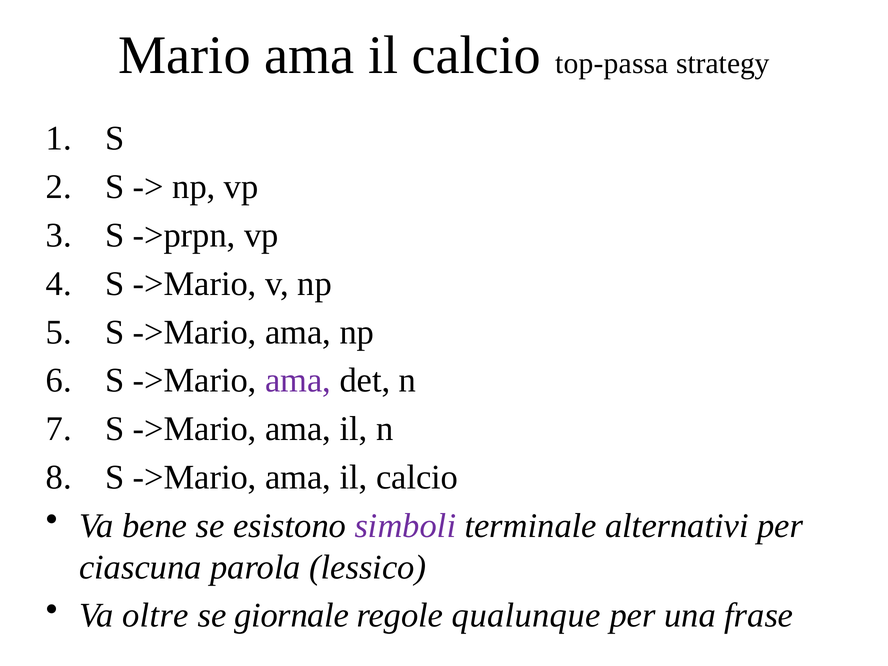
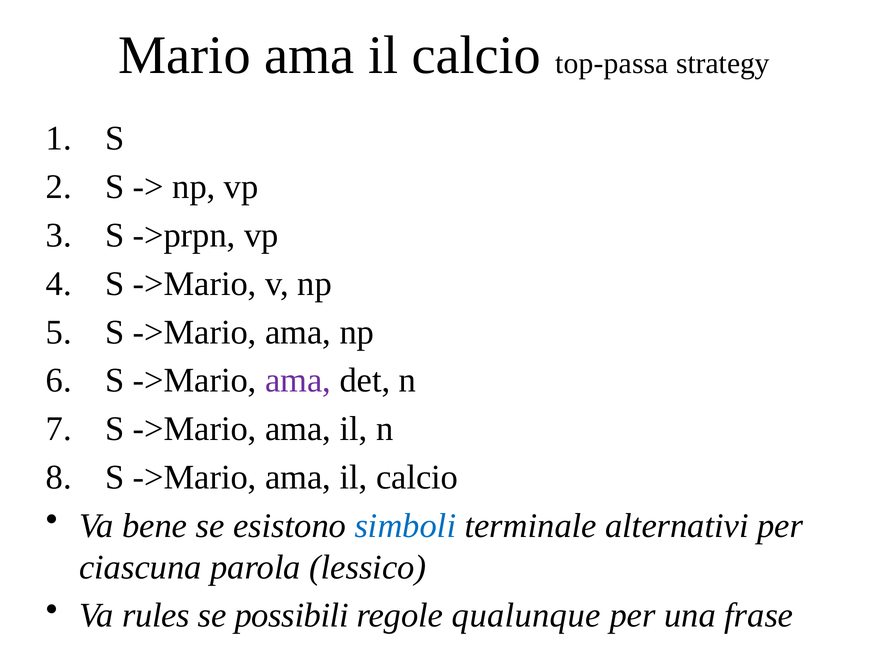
simboli colour: purple -> blue
oltre: oltre -> rules
giornale: giornale -> possibili
